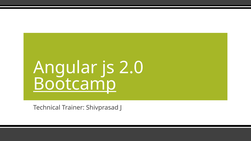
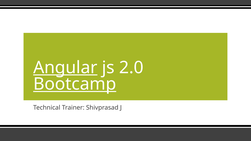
Angular underline: none -> present
